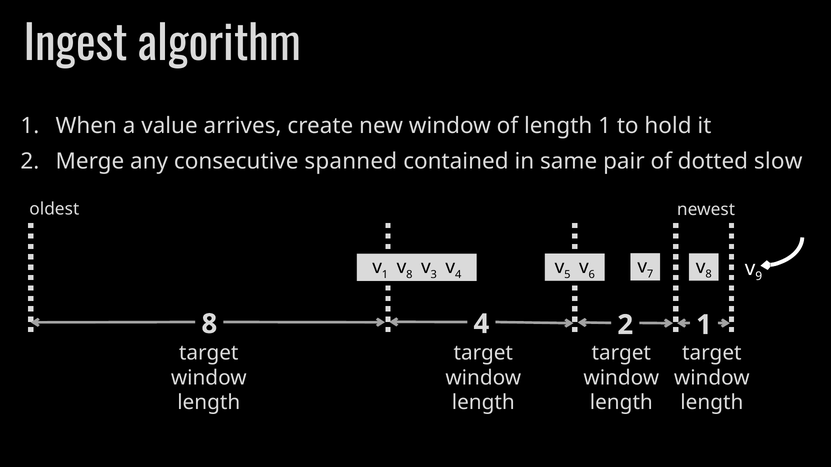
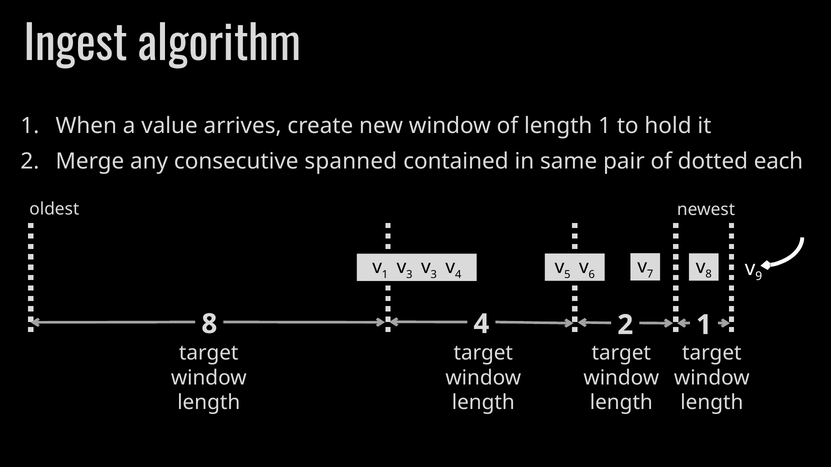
slow: slow -> each
8 at (409, 275): 8 -> 3
